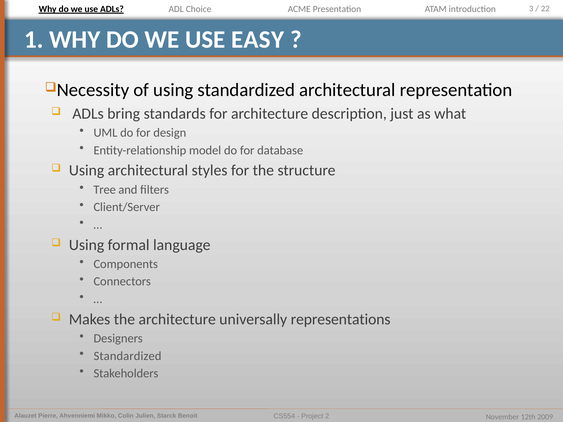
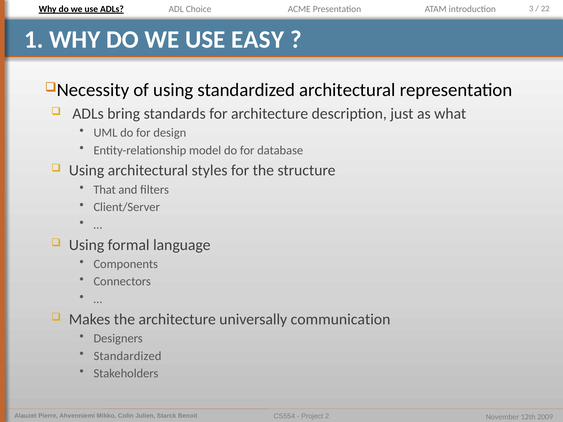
Tree: Tree -> That
representations: representations -> communication
